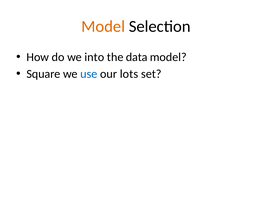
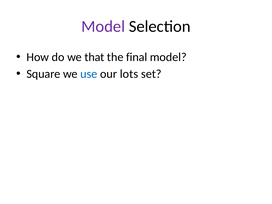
Model at (103, 26) colour: orange -> purple
into: into -> that
data: data -> final
